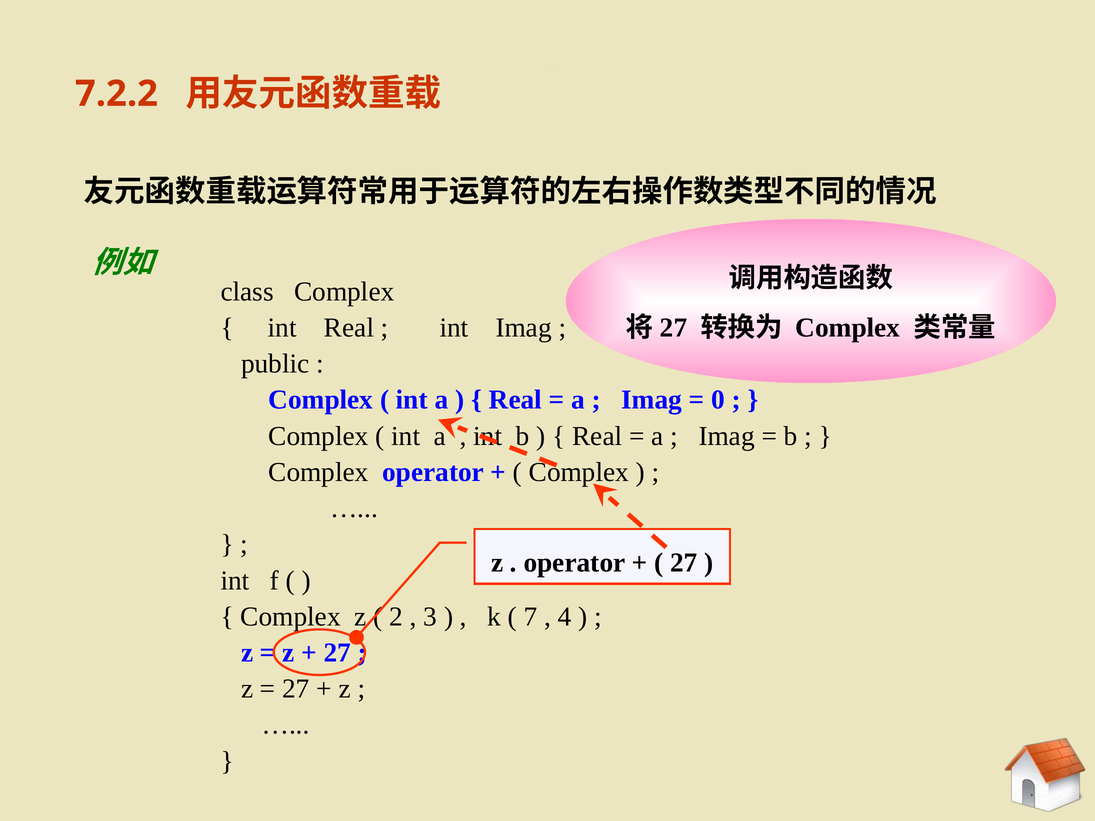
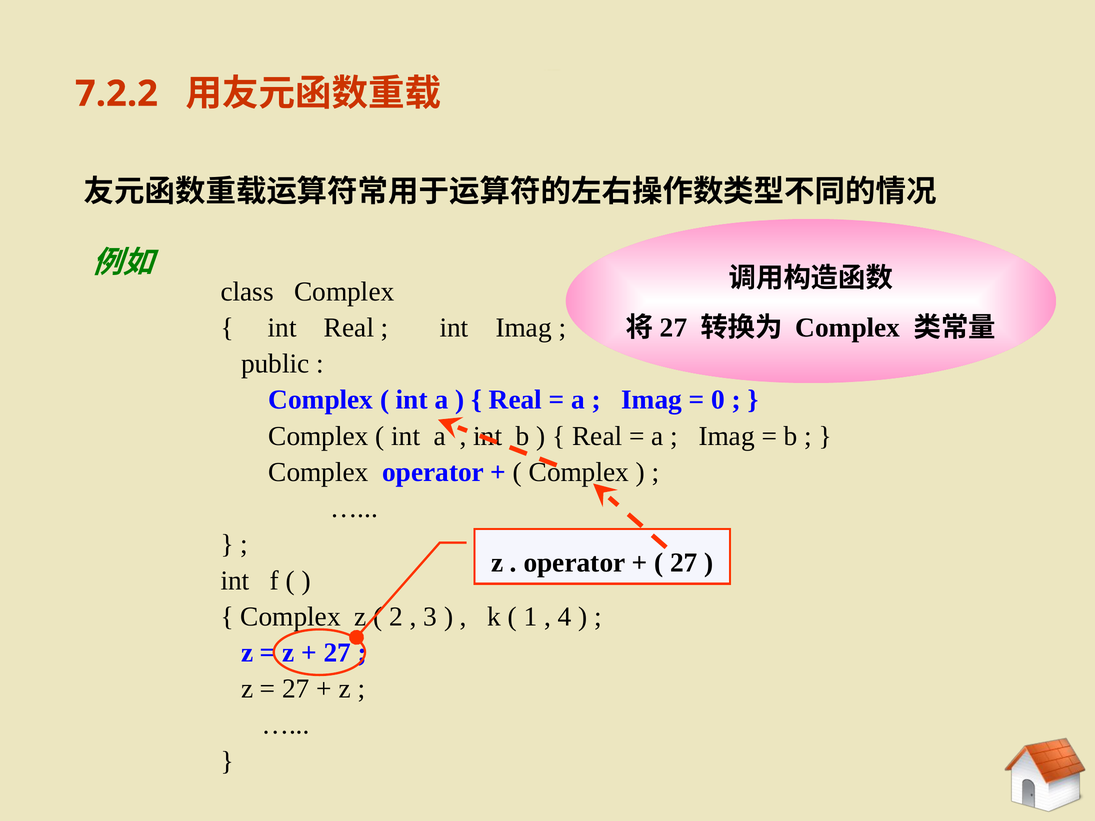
7: 7 -> 1
